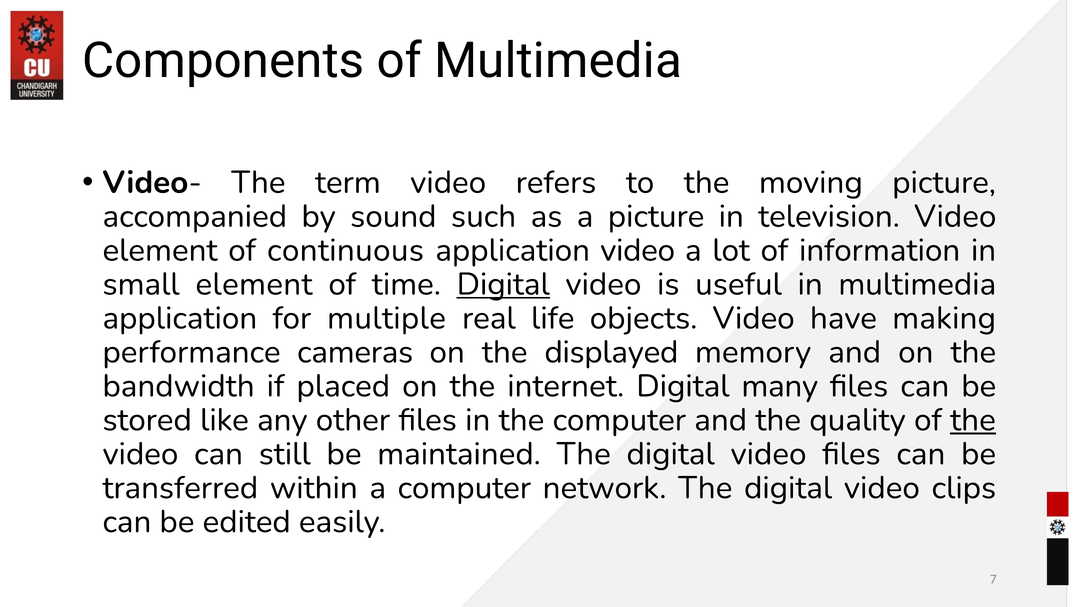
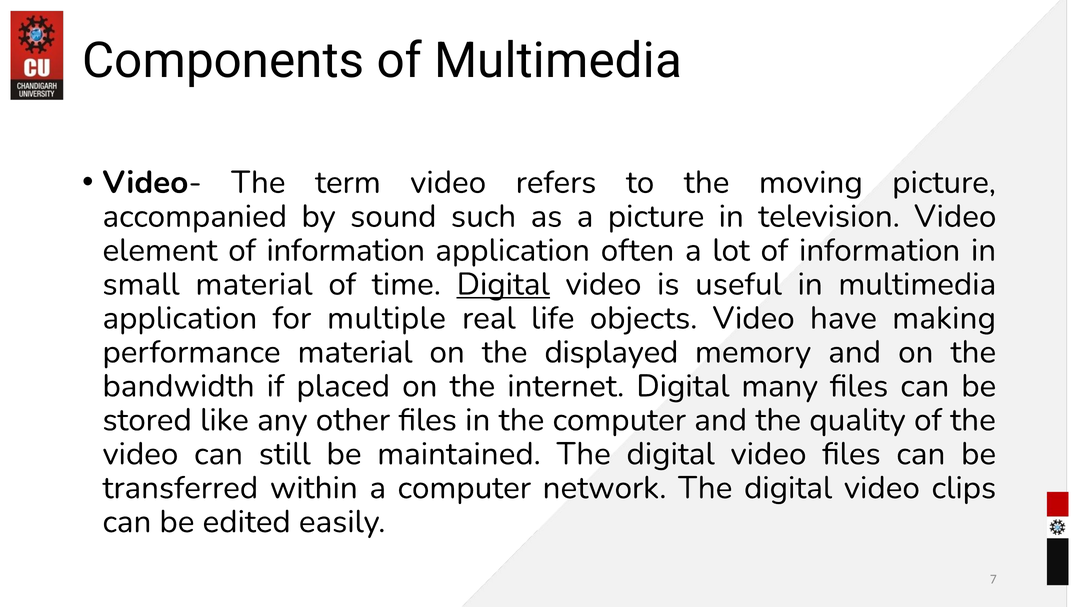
element of continuous: continuous -> information
application video: video -> often
small element: element -> material
performance cameras: cameras -> material
the at (973, 420) underline: present -> none
